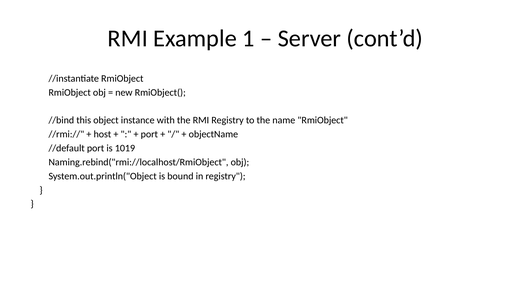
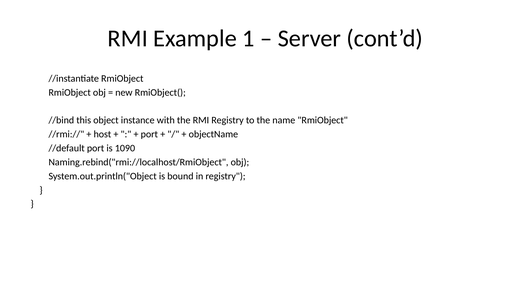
1019: 1019 -> 1090
